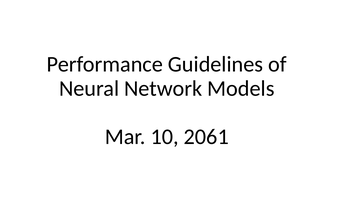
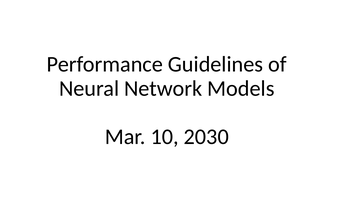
2061: 2061 -> 2030
